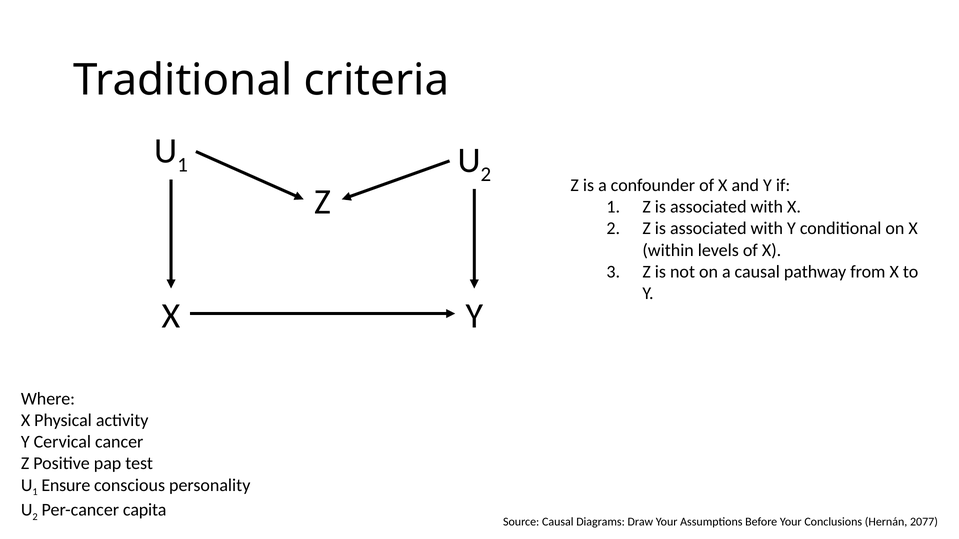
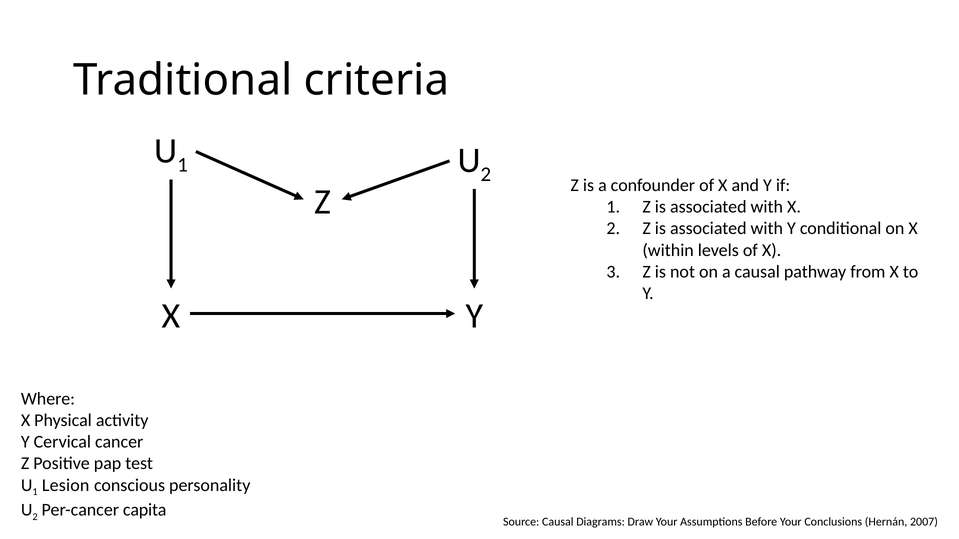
Ensure: Ensure -> Lesion
2077: 2077 -> 2007
